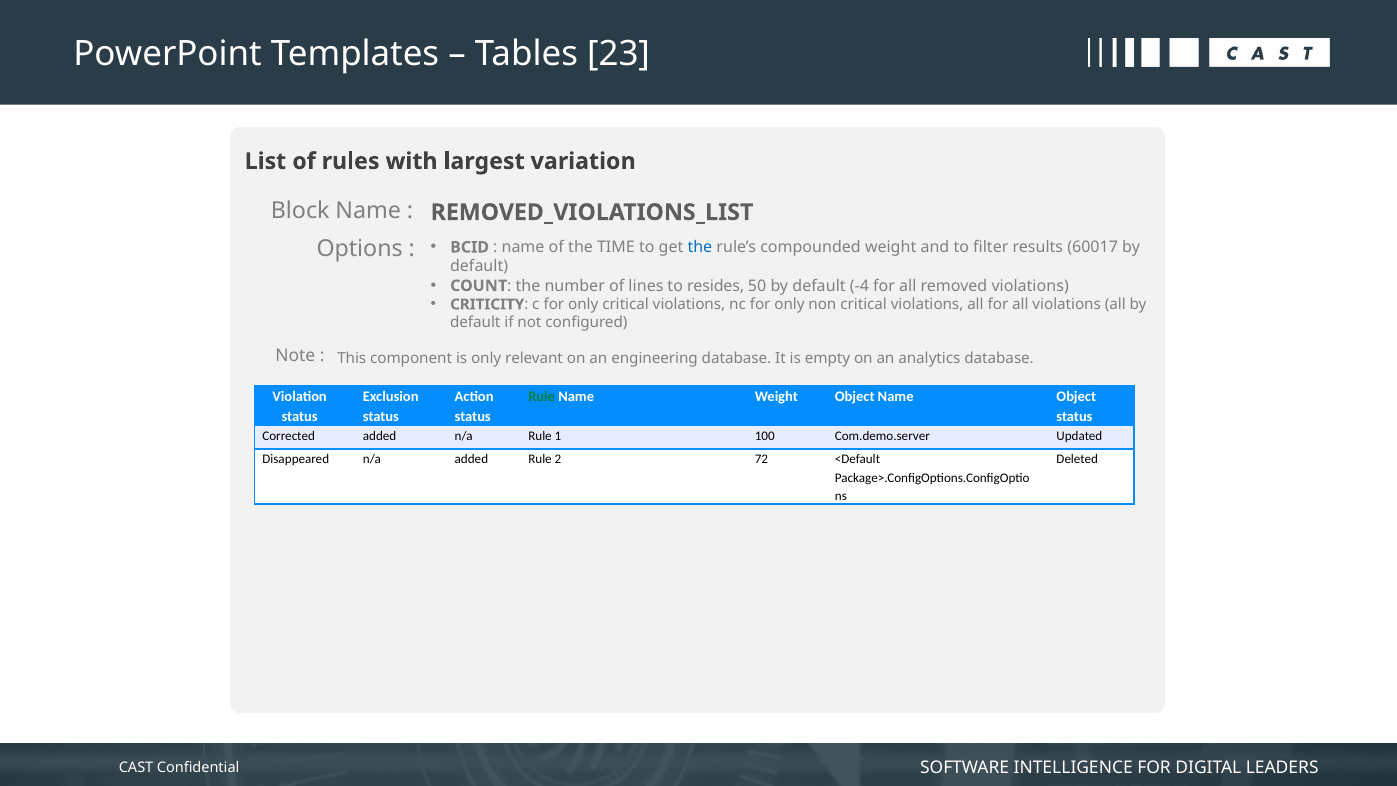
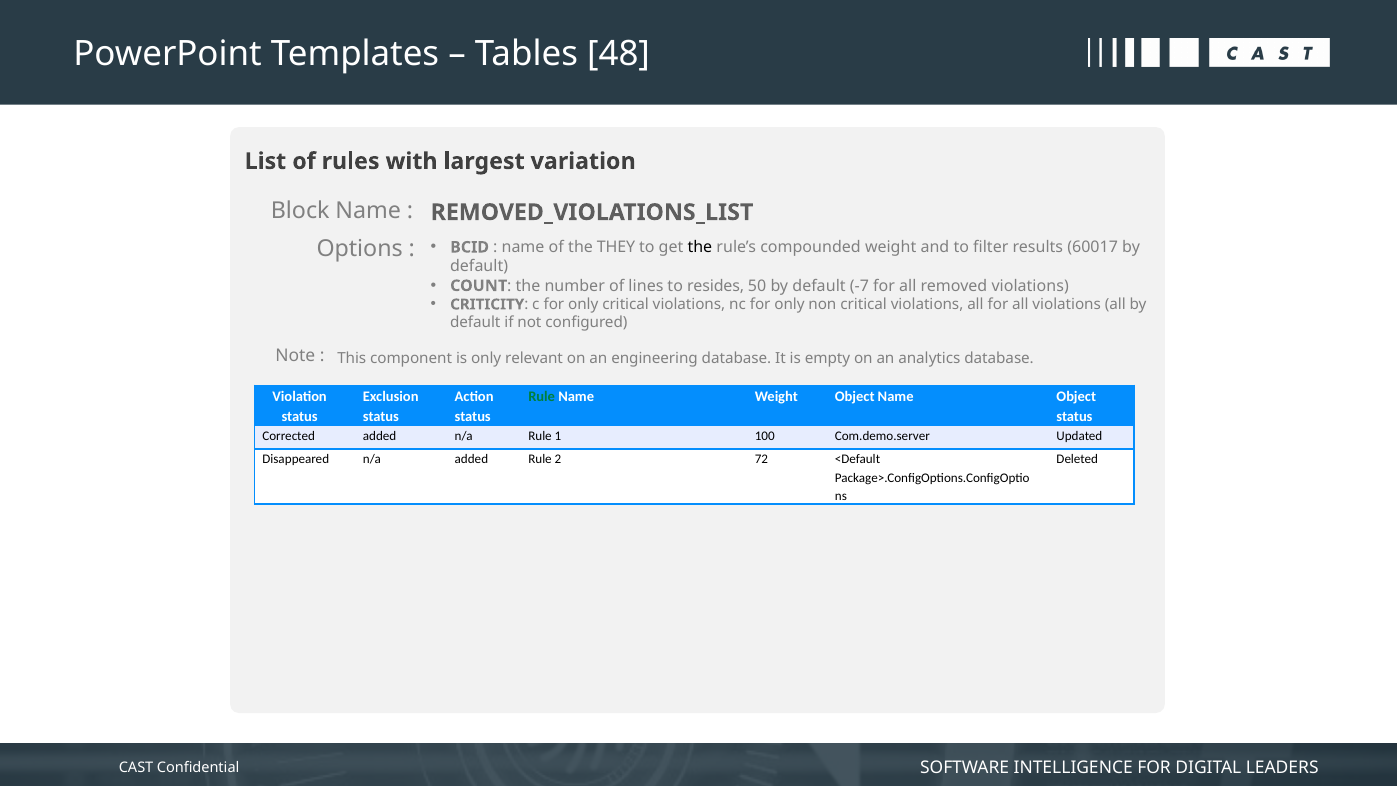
23: 23 -> 48
TIME: TIME -> THEY
the at (700, 247) colour: blue -> black
-4: -4 -> -7
